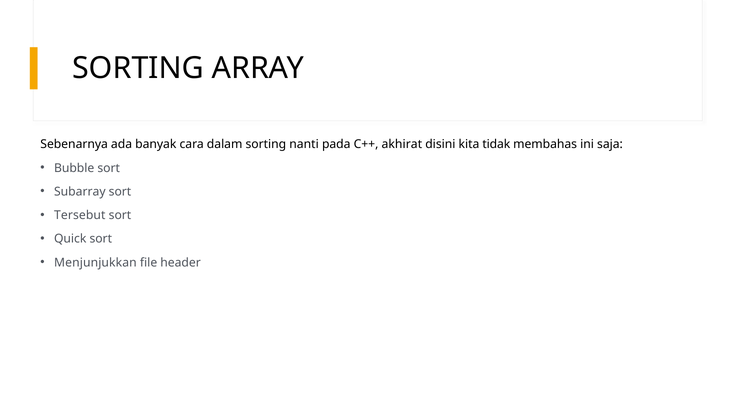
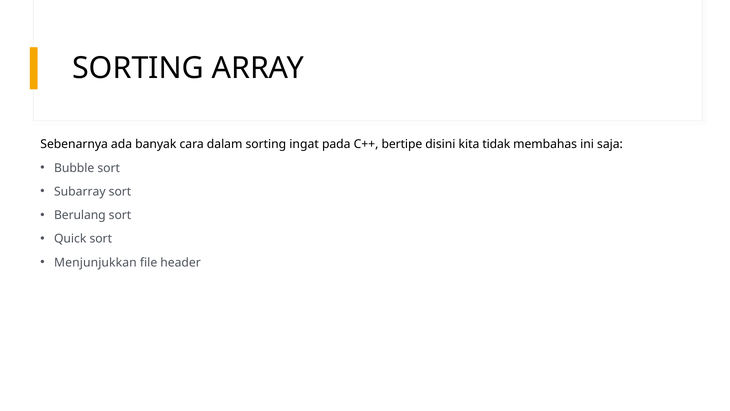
nanti: nanti -> ingat
akhirat: akhirat -> bertipe
Tersebut: Tersebut -> Berulang
